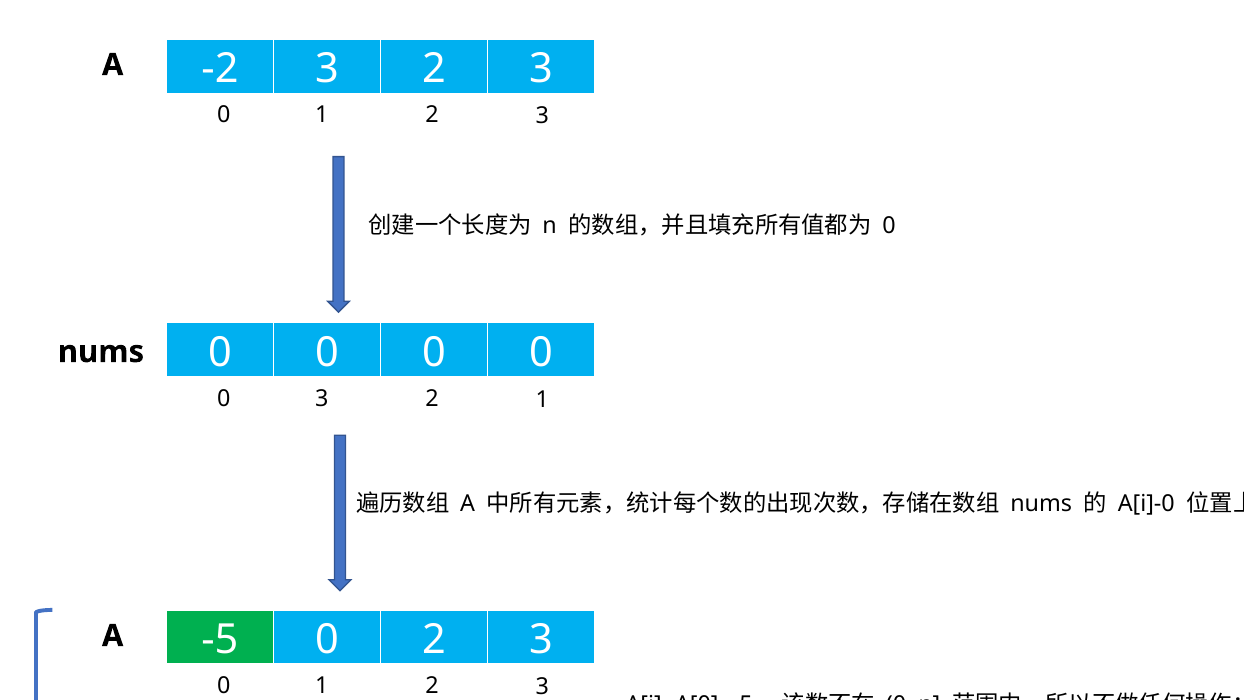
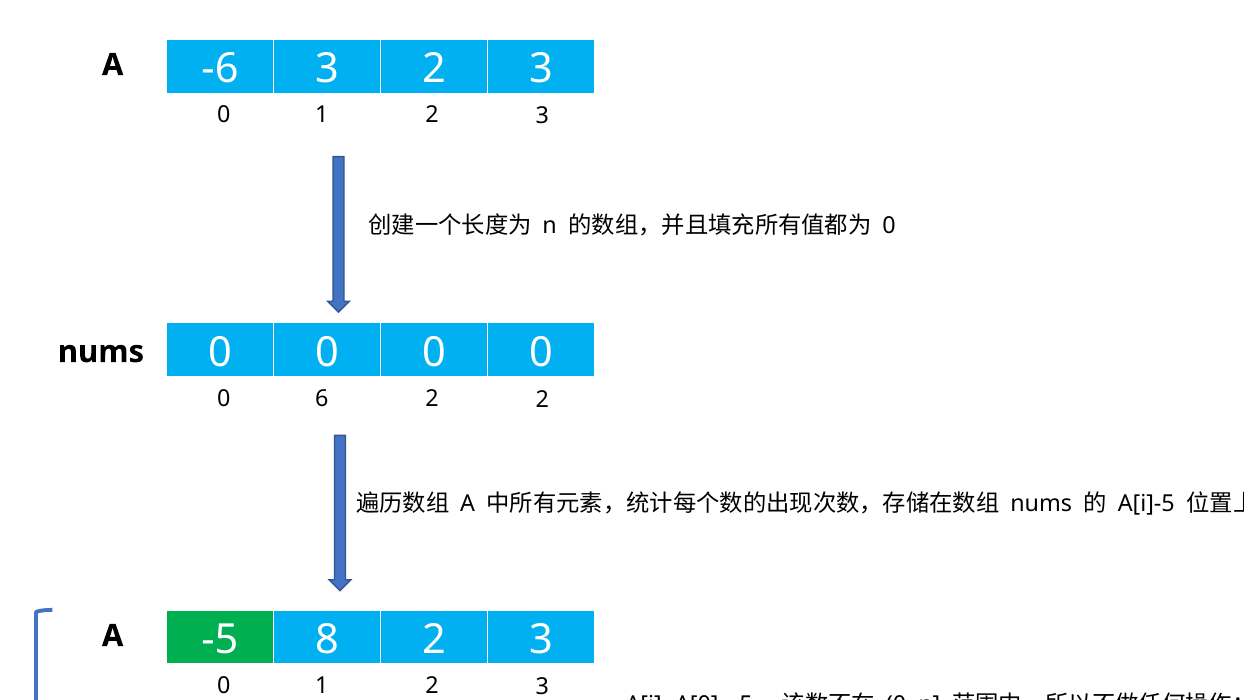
-2: -2 -> -6
0 3: 3 -> 6
2 1: 1 -> 2
A[i]-0: A[i]-0 -> A[i]-5
-5 0: 0 -> 8
